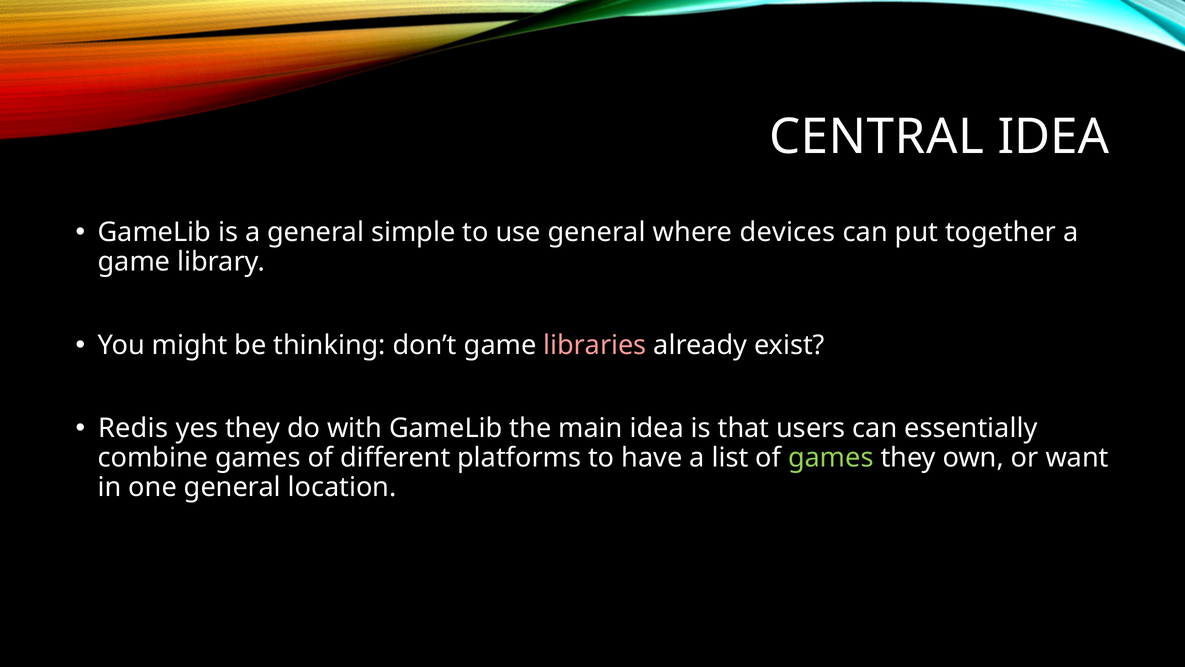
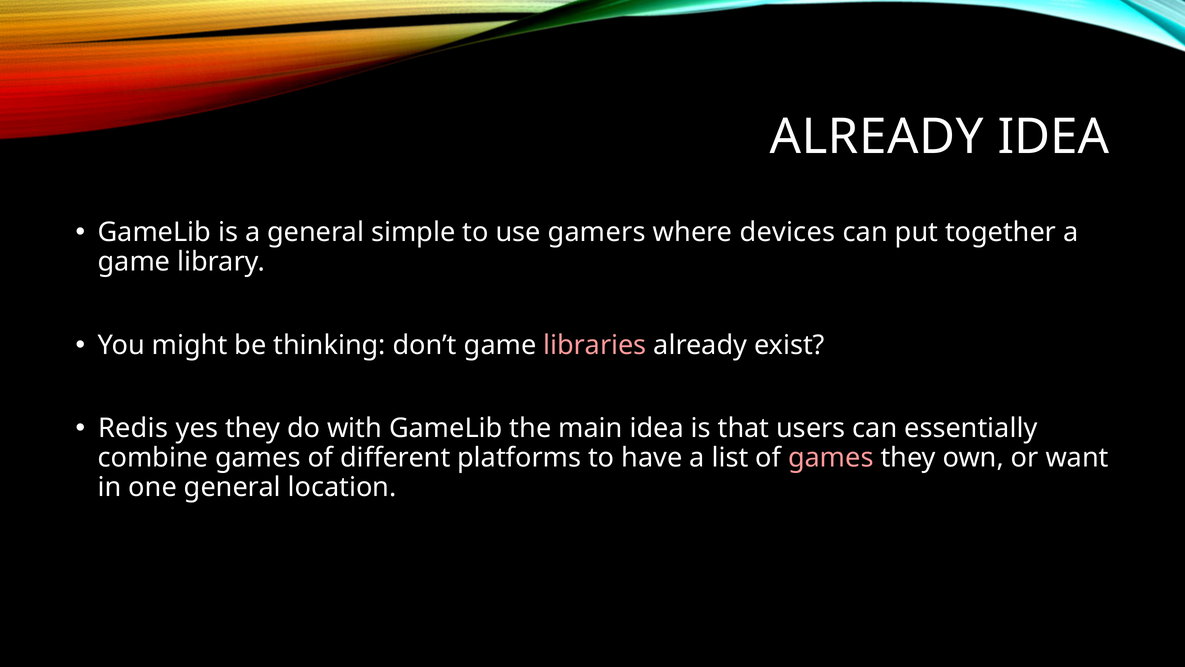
CENTRAL at (877, 137): CENTRAL -> ALREADY
use general: general -> gamers
games at (831, 457) colour: light green -> pink
